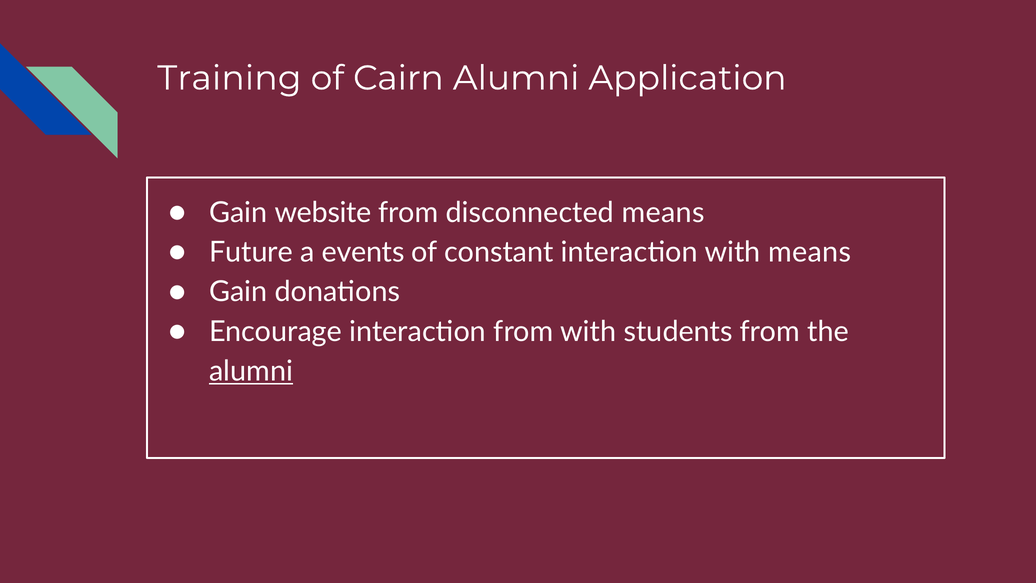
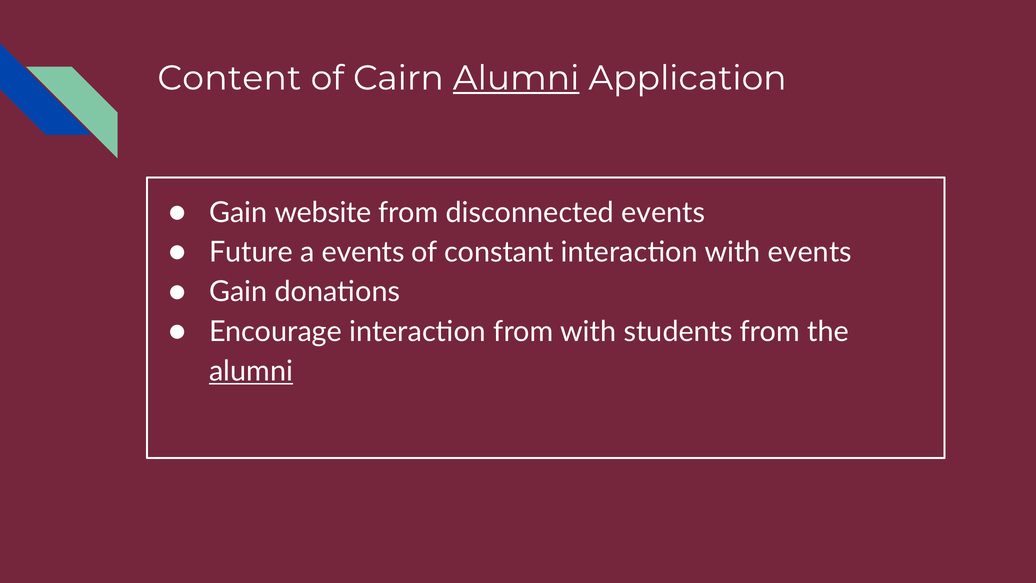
Training: Training -> Content
Alumni at (516, 78) underline: none -> present
disconnected means: means -> events
with means: means -> events
